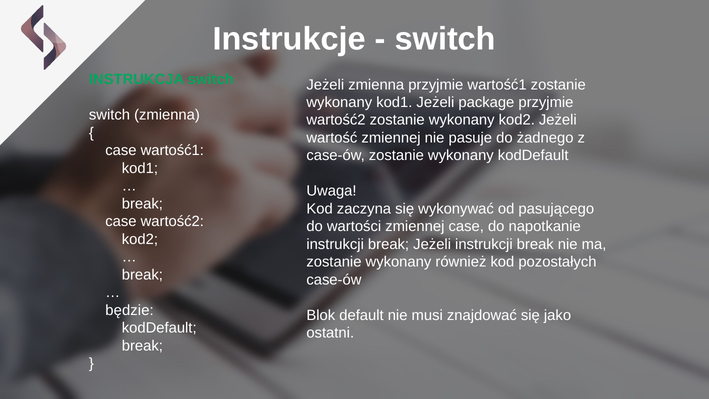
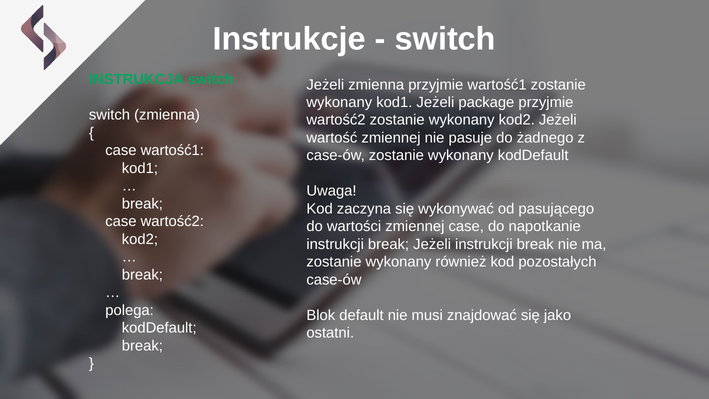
będzie: będzie -> polega
